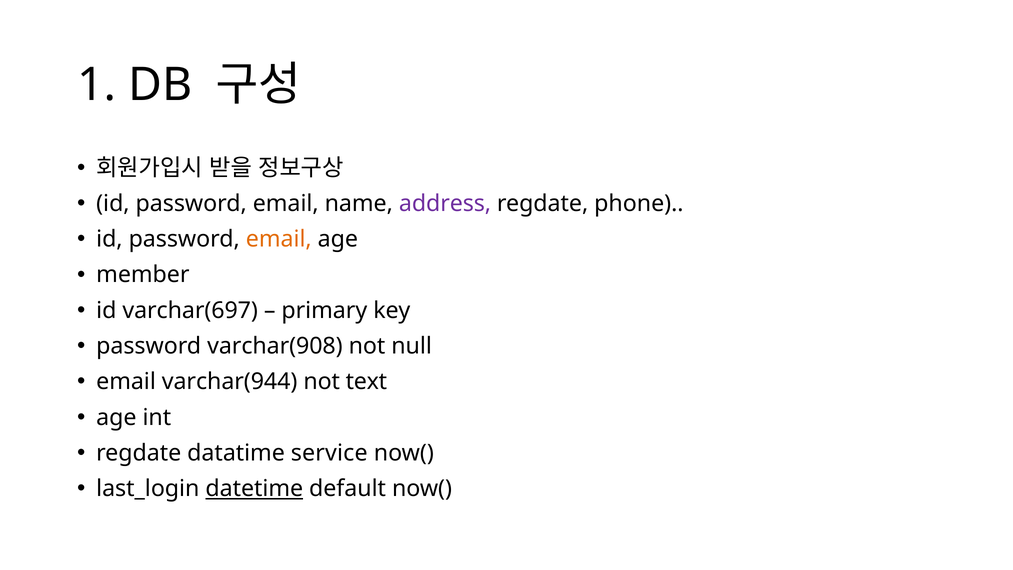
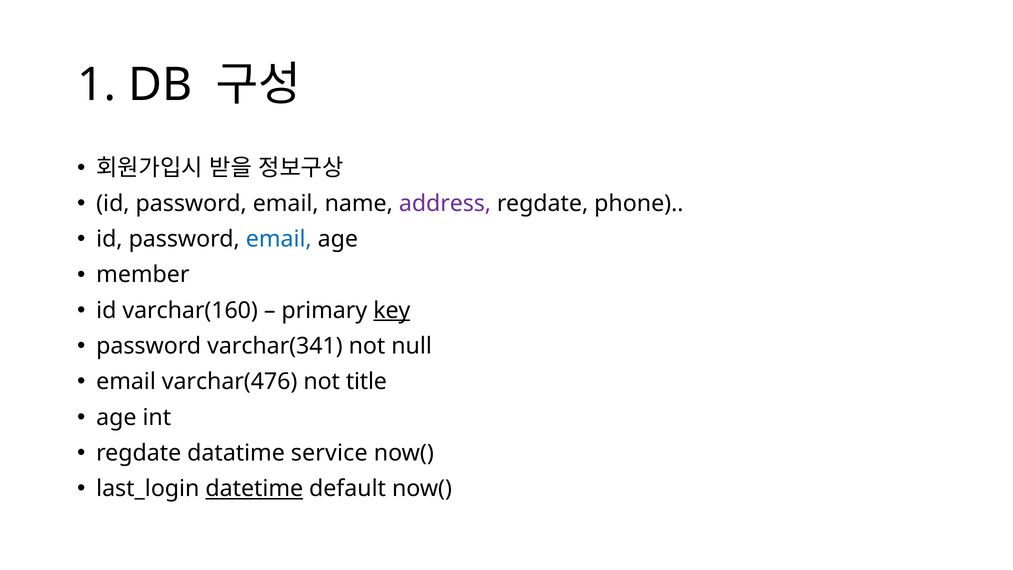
email at (279, 239) colour: orange -> blue
varchar(697: varchar(697 -> varchar(160
key underline: none -> present
varchar(908: varchar(908 -> varchar(341
varchar(944: varchar(944 -> varchar(476
text: text -> title
